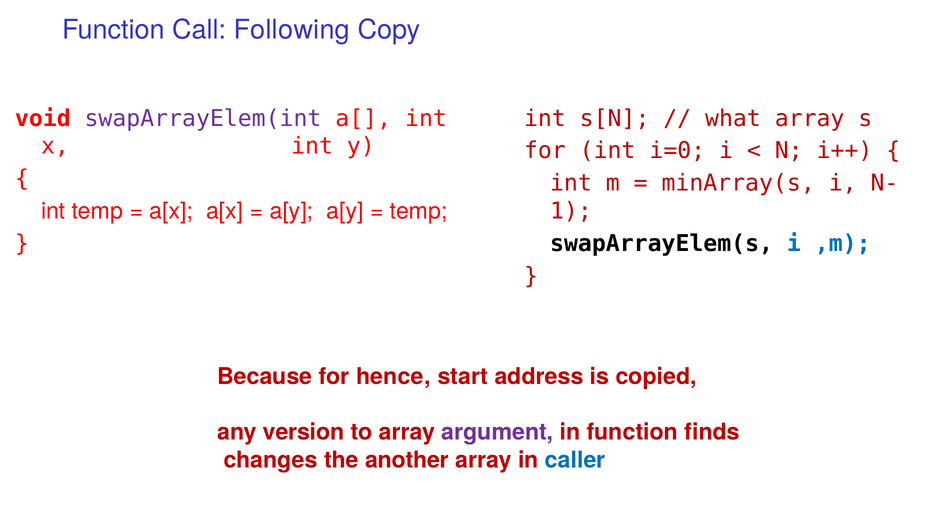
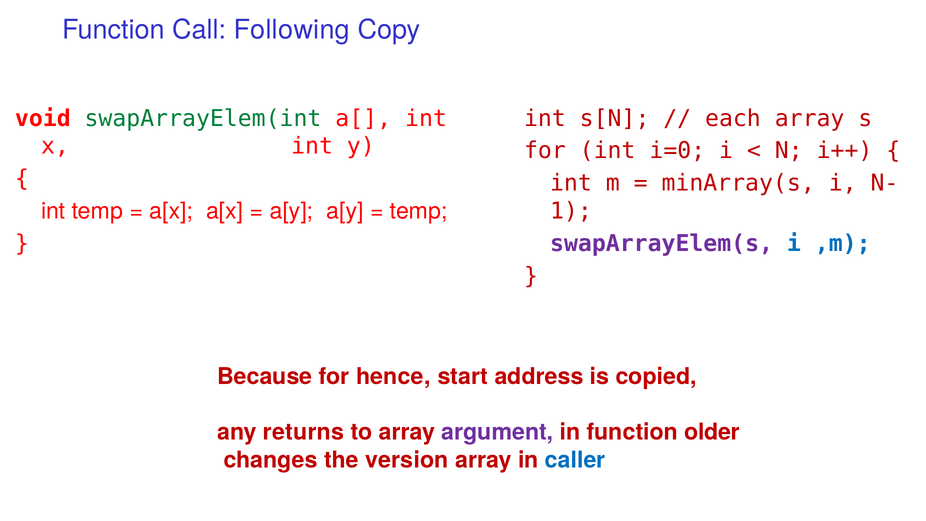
swapArrayElem(int colour: purple -> green
what: what -> each
swapArrayElem(s colour: black -> purple
version: version -> returns
finds: finds -> older
another: another -> version
